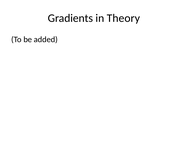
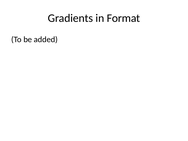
Theory: Theory -> Format
